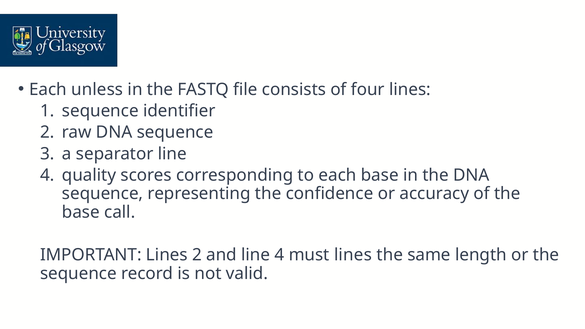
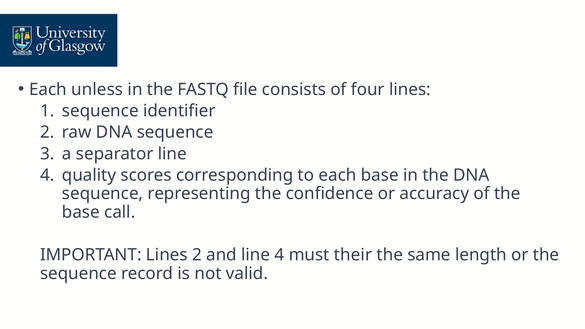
must lines: lines -> their
